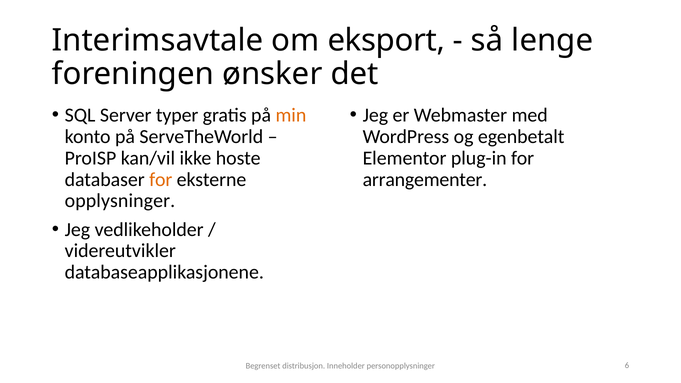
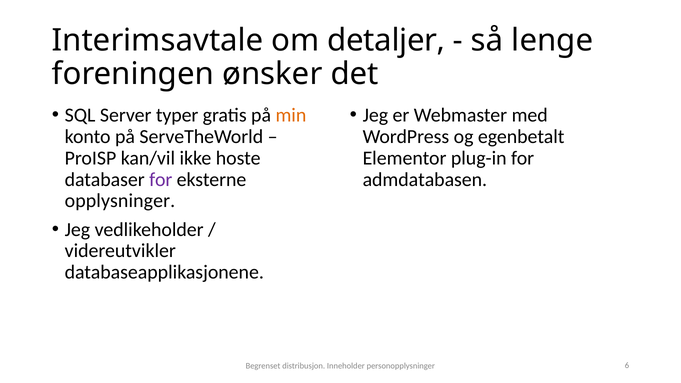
eksport: eksport -> detaljer
for at (161, 180) colour: orange -> purple
arrangementer: arrangementer -> admdatabasen
